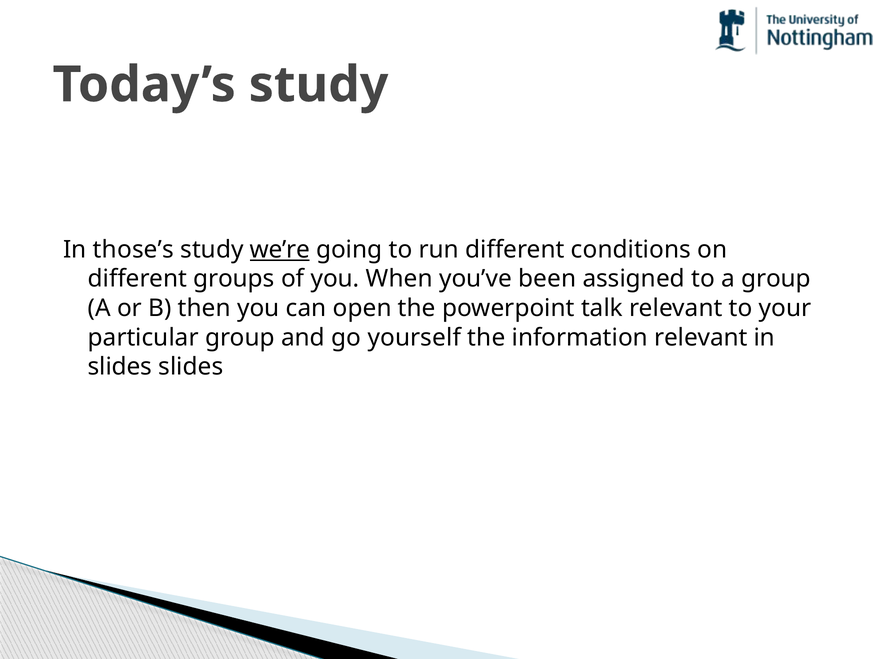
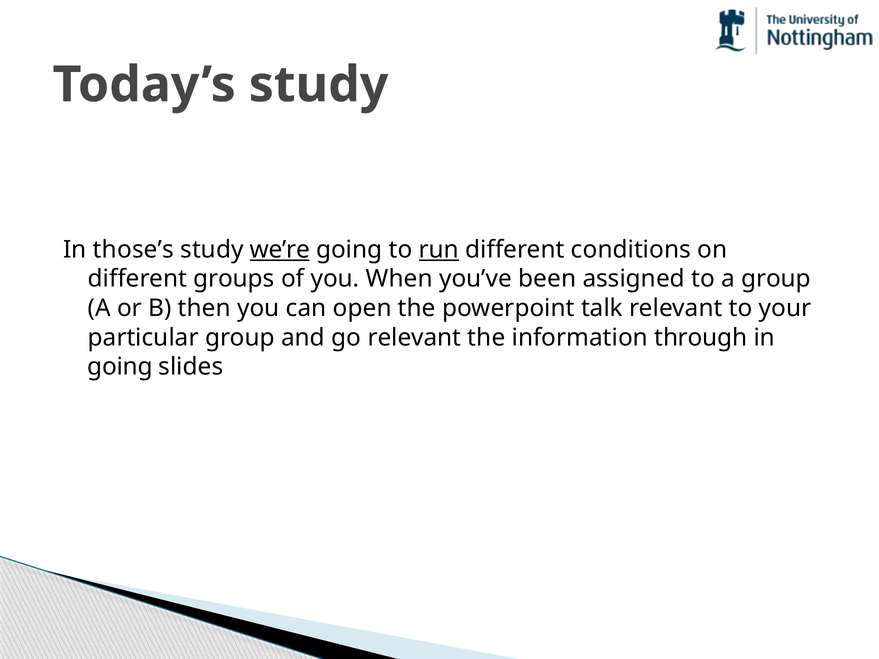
run underline: none -> present
go yourself: yourself -> relevant
information relevant: relevant -> through
slides at (120, 367): slides -> going
